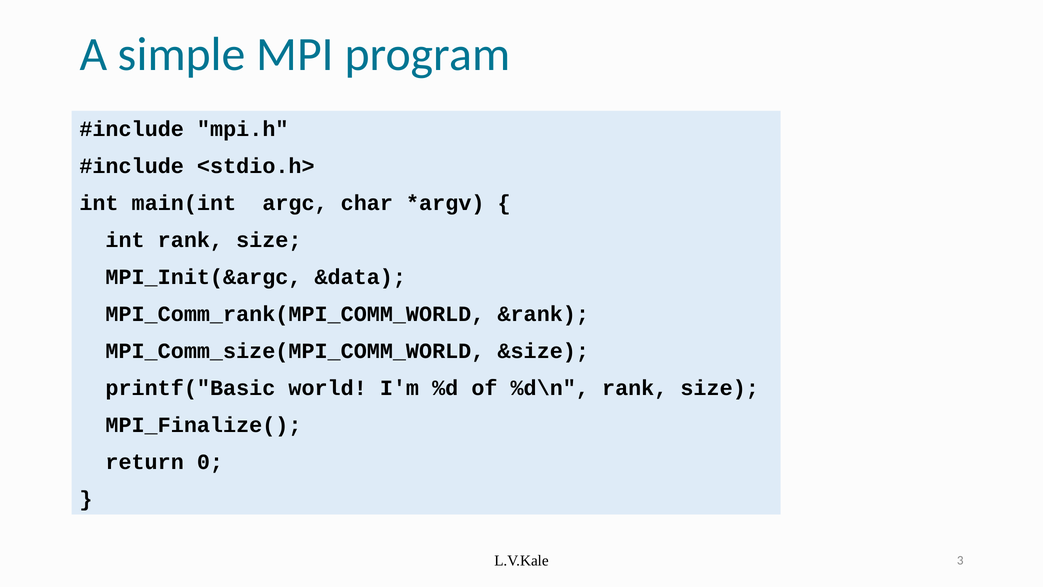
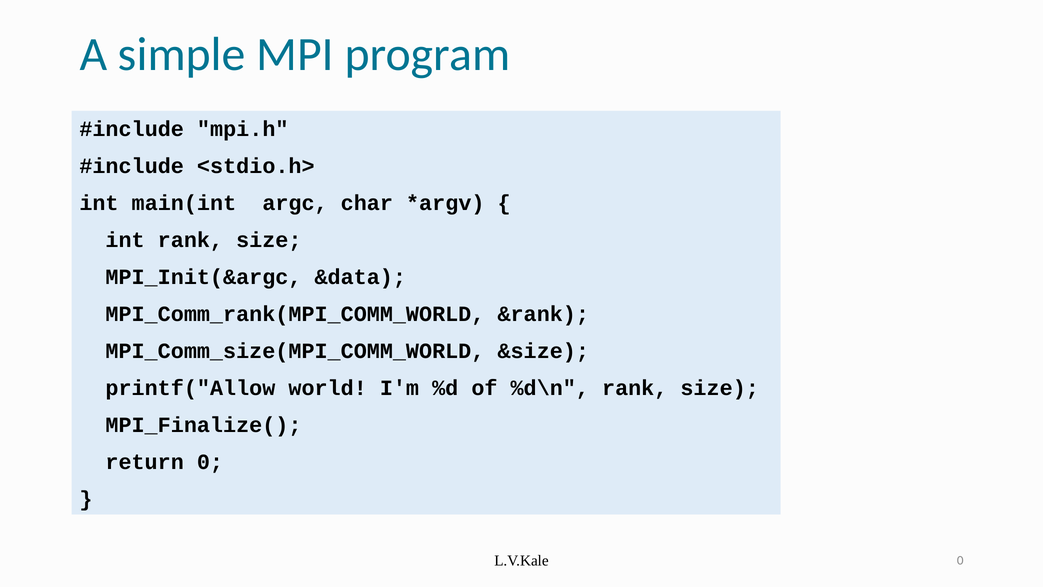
printf("Basic: printf("Basic -> printf("Allow
L.V.Kale 3: 3 -> 0
